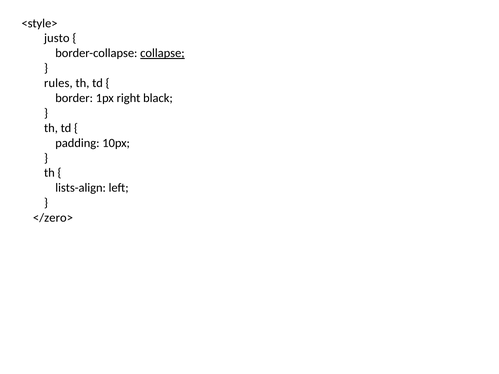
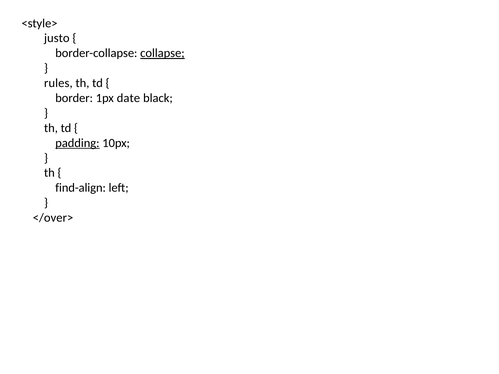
right: right -> date
padding underline: none -> present
lists-align: lists-align -> find-align
</zero>: </zero> -> </over>
